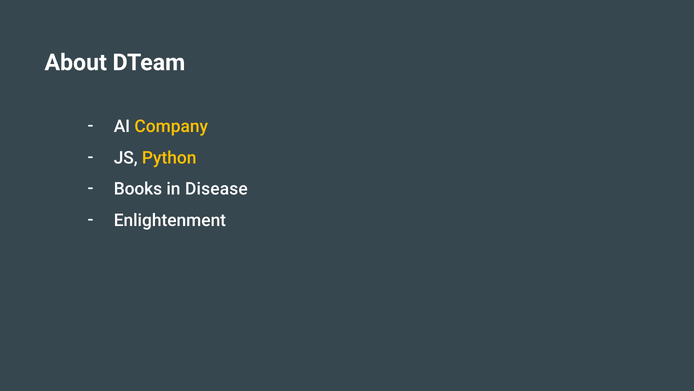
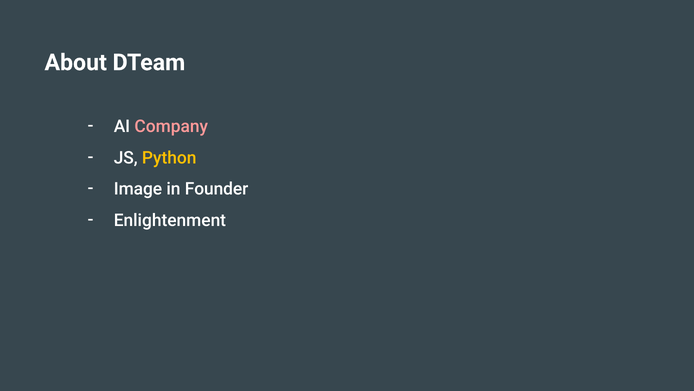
Company colour: yellow -> pink
Books: Books -> Image
Disease: Disease -> Founder
